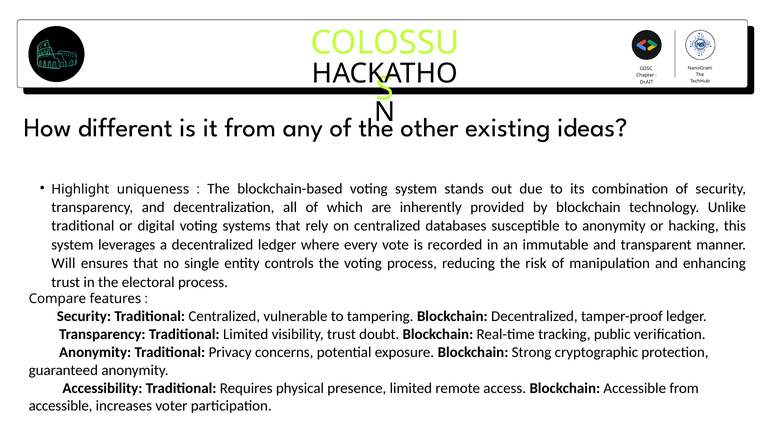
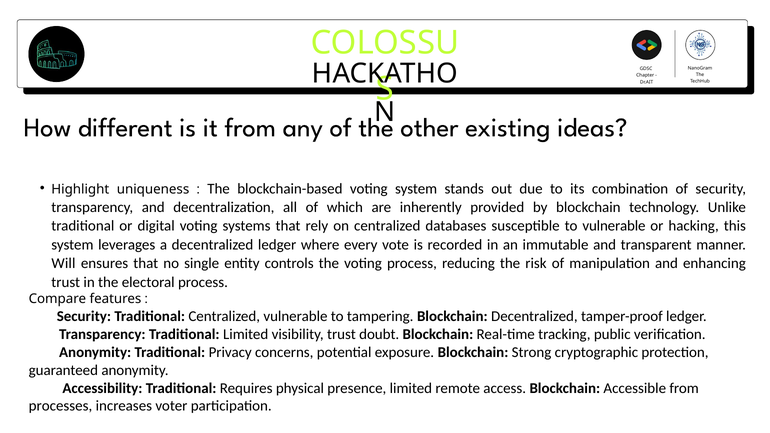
to anonymity: anonymity -> vulnerable
accessible at (61, 406): accessible -> processes
